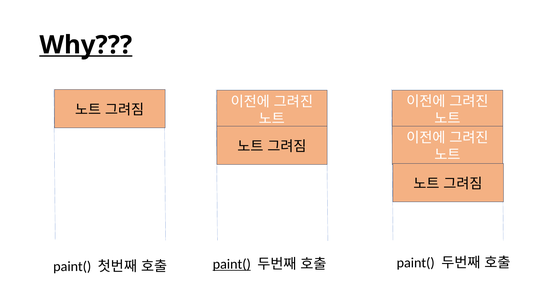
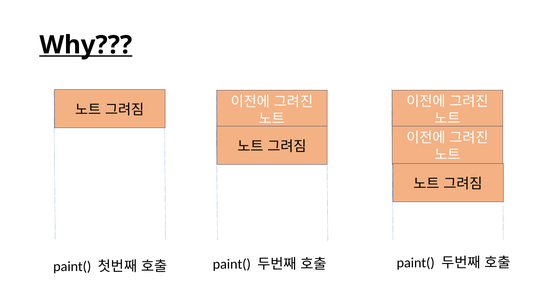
paint( at (232, 264) underline: present -> none
